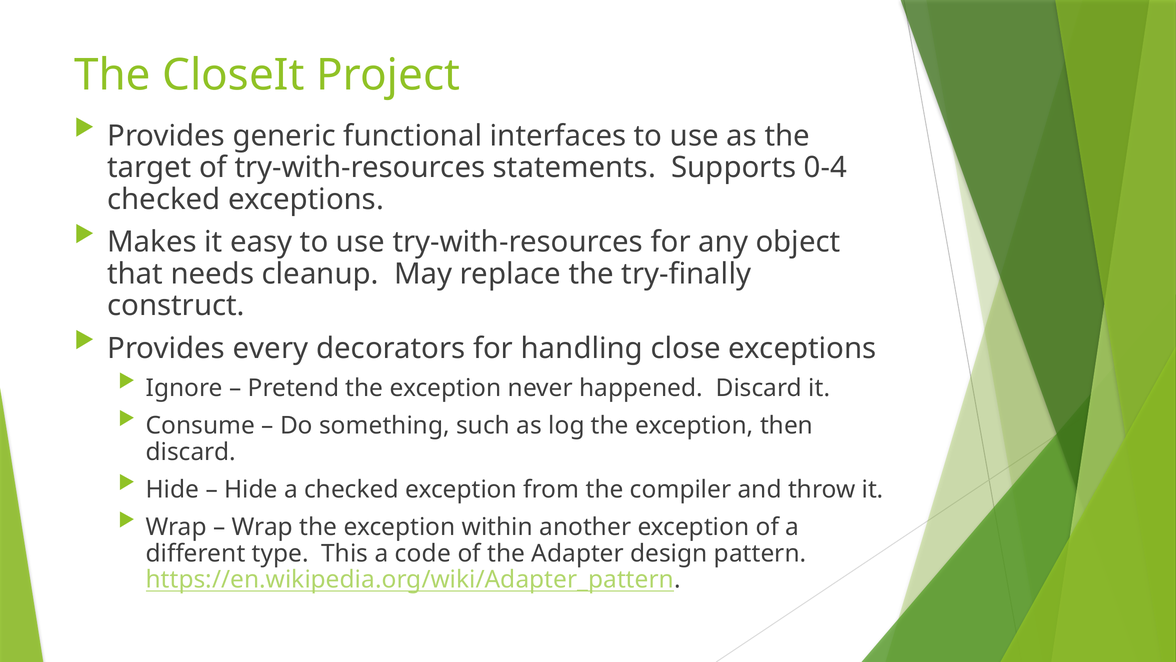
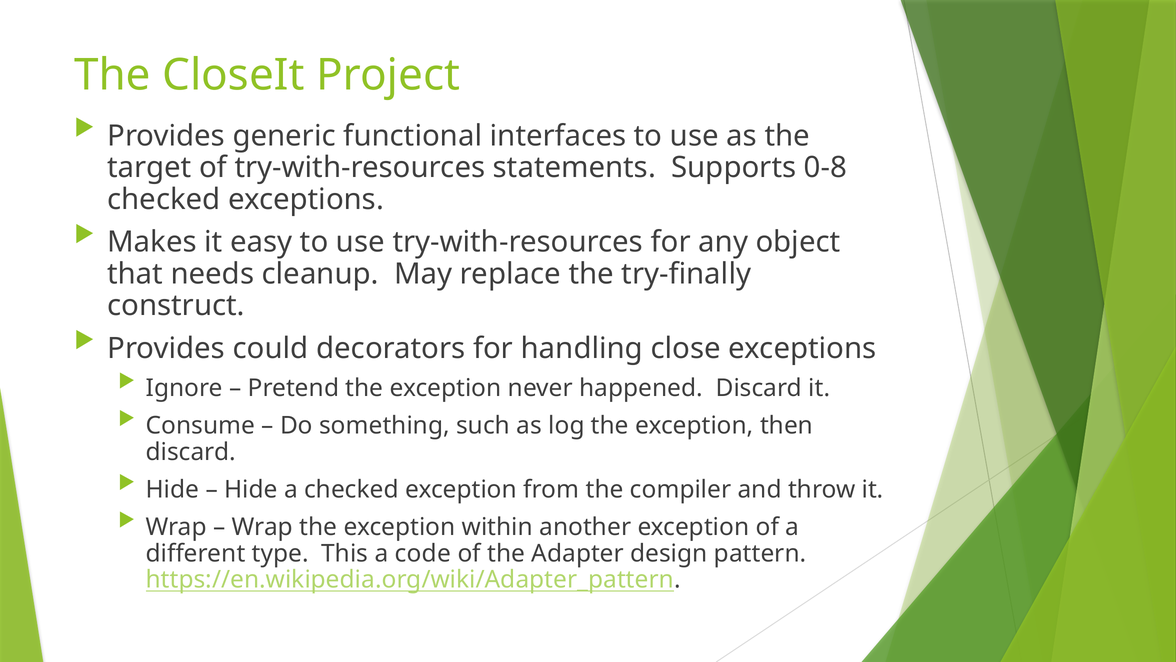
0-4: 0-4 -> 0-8
every: every -> could
